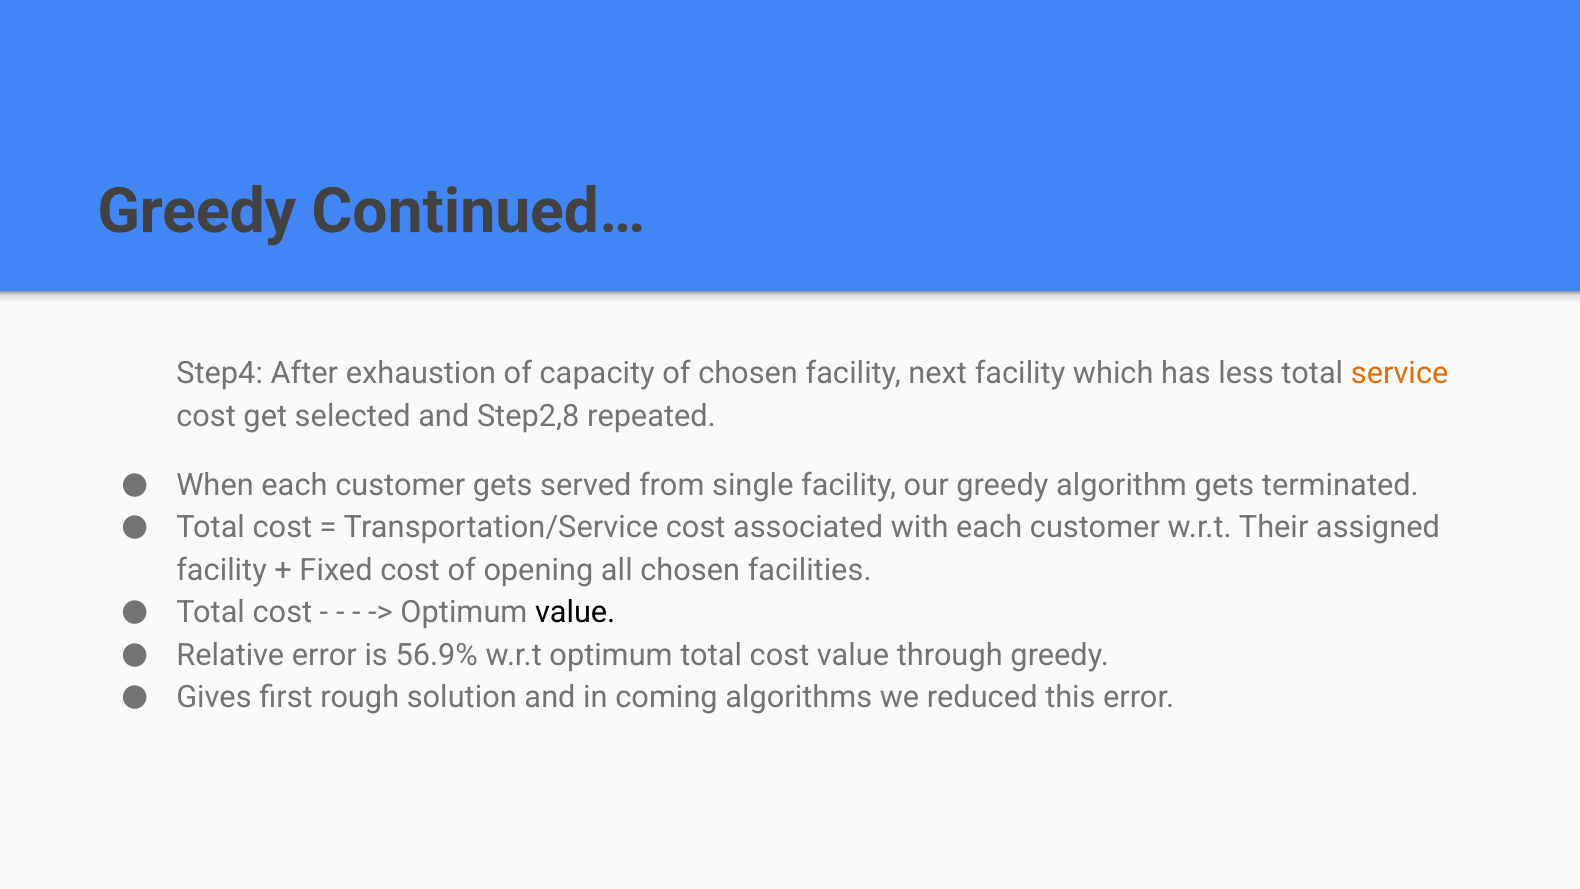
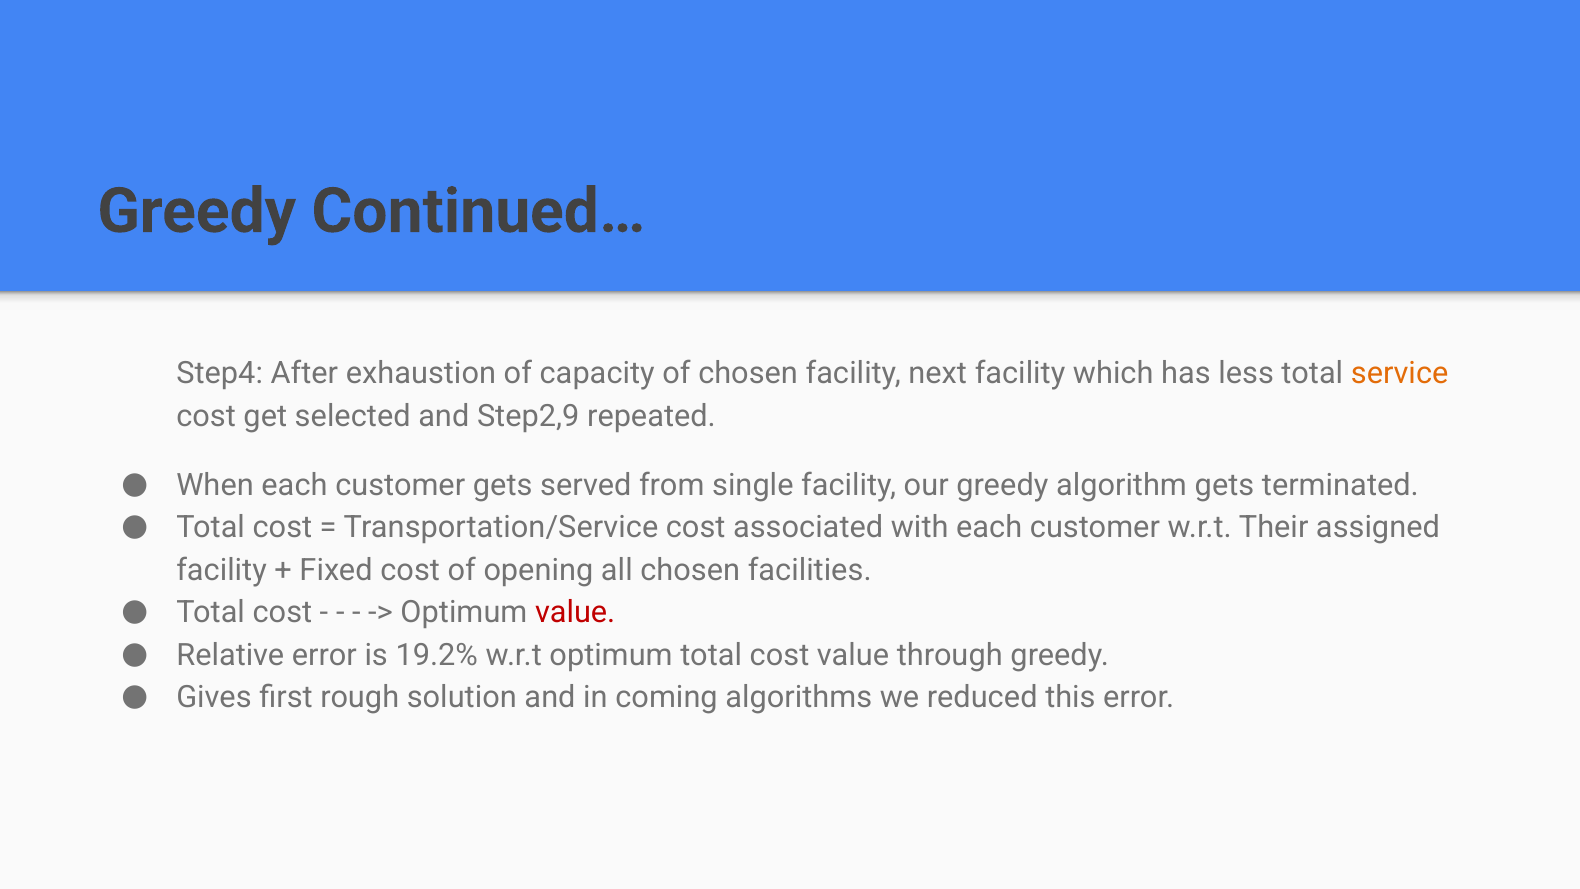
Step2,8: Step2,8 -> Step2,9
value at (575, 612) colour: black -> red
56.9%: 56.9% -> 19.2%
